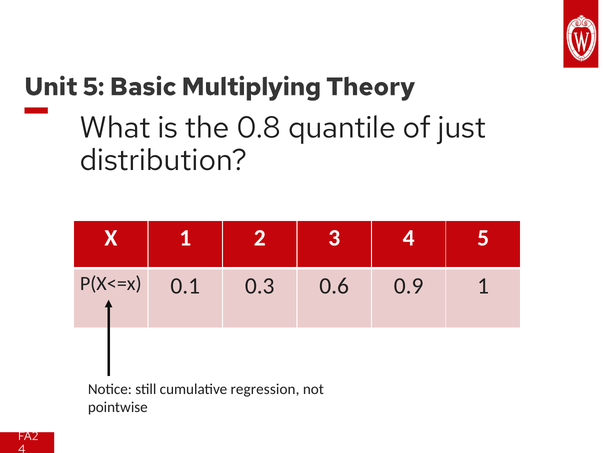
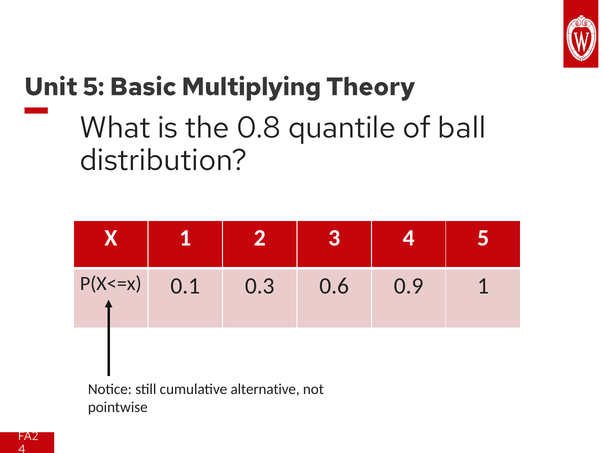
just: just -> ball
regression: regression -> alternative
